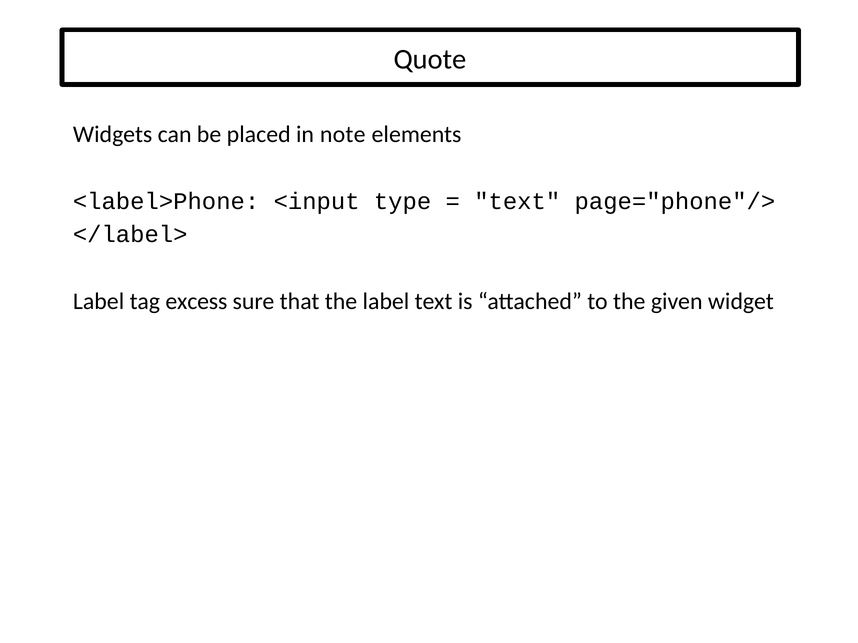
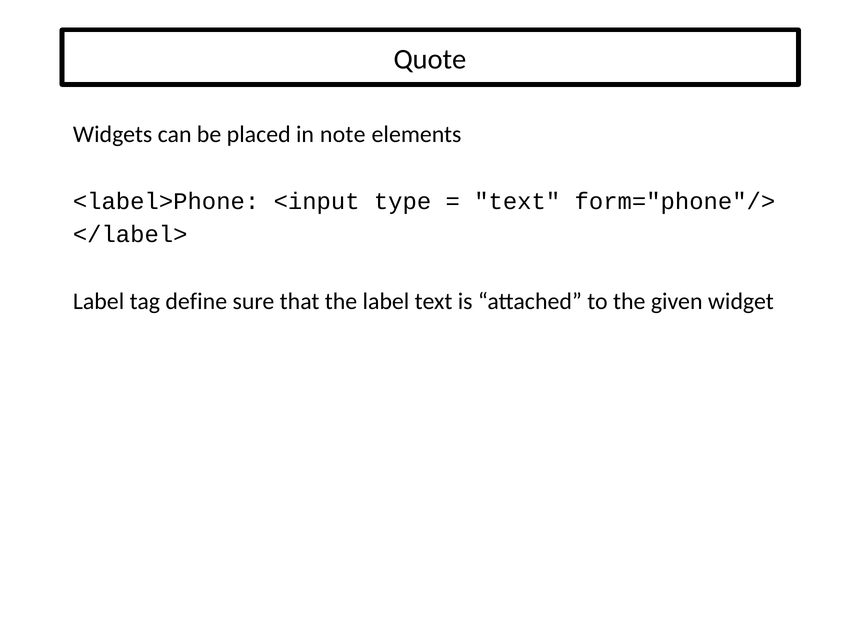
page="phone"/>: page="phone"/> -> form="phone"/>
excess: excess -> define
